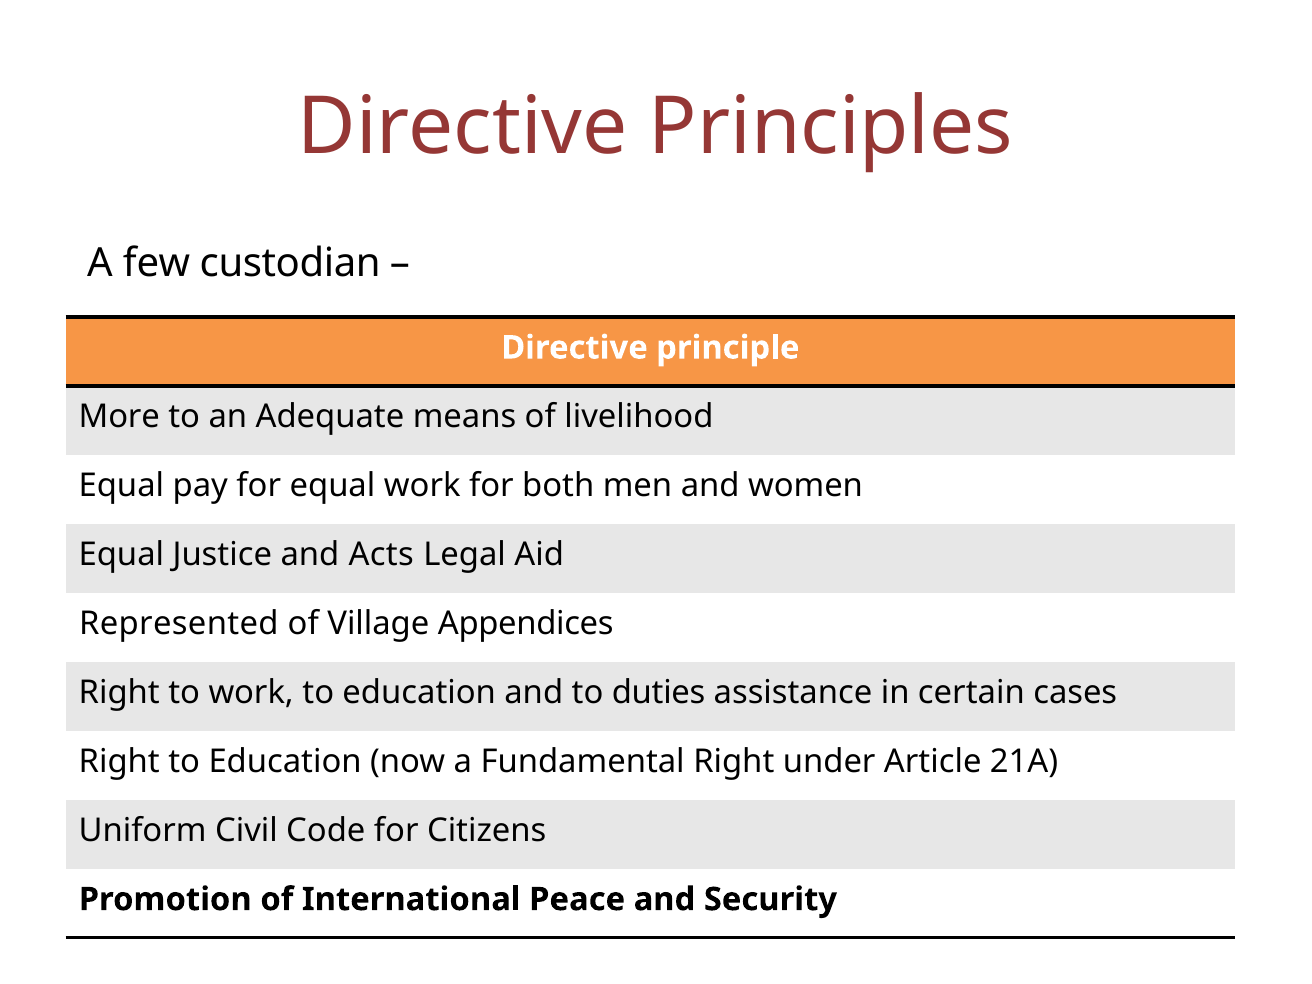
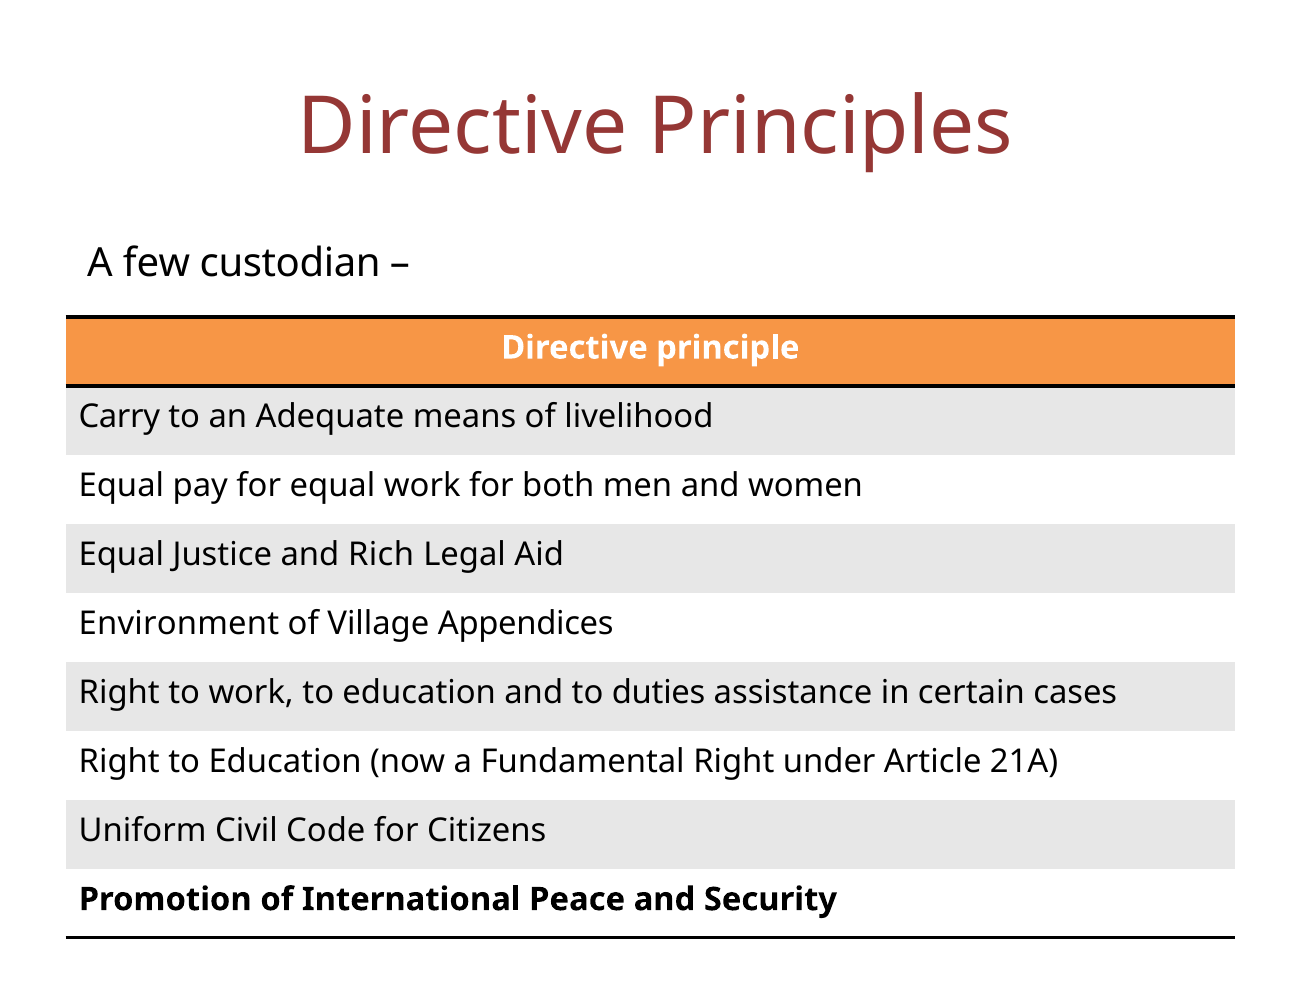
More: More -> Carry
Acts: Acts -> Rich
Represented: Represented -> Environment
